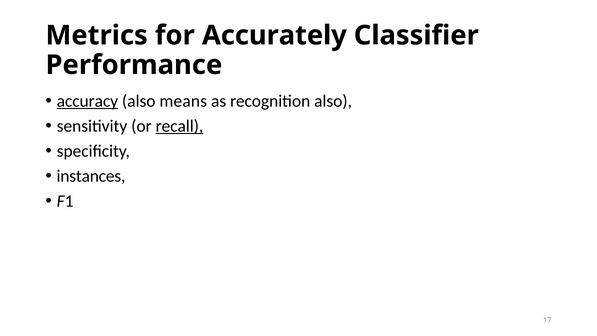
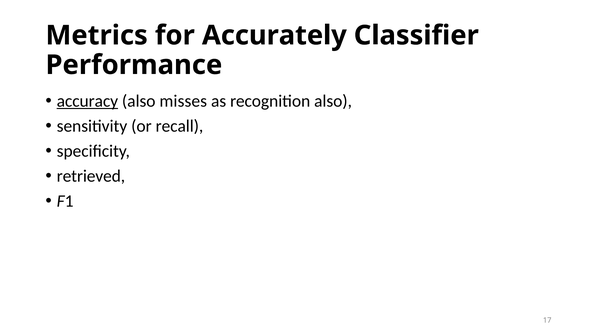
means: means -> misses
recall underline: present -> none
instances: instances -> retrieved
